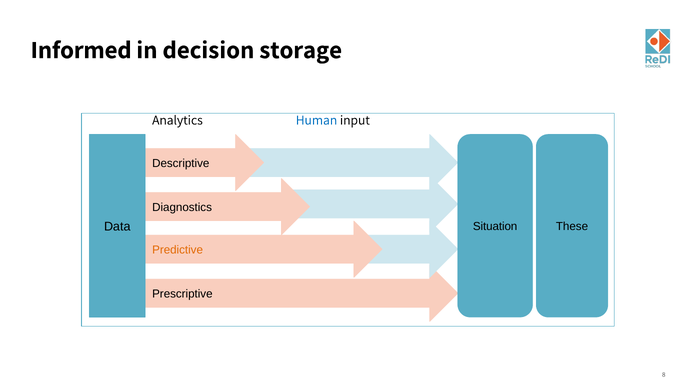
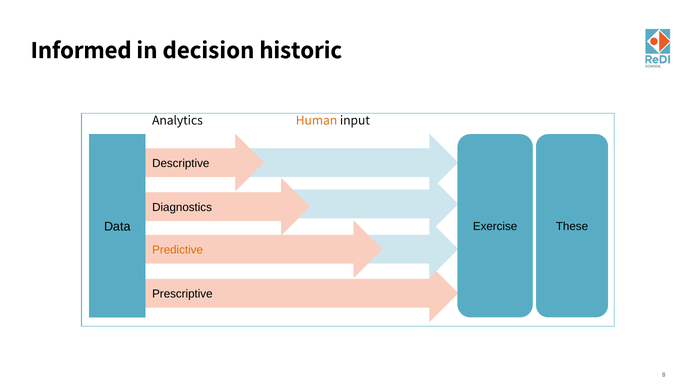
storage: storage -> historic
Human colour: blue -> orange
Situation: Situation -> Exercise
